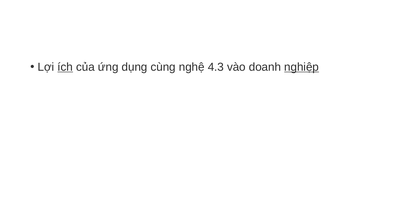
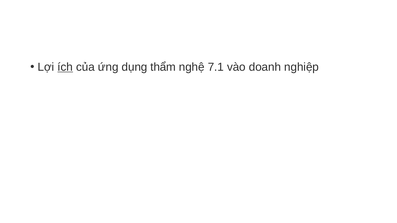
cùng: cùng -> thẩm
4.3: 4.3 -> 7.1
nghiệp underline: present -> none
